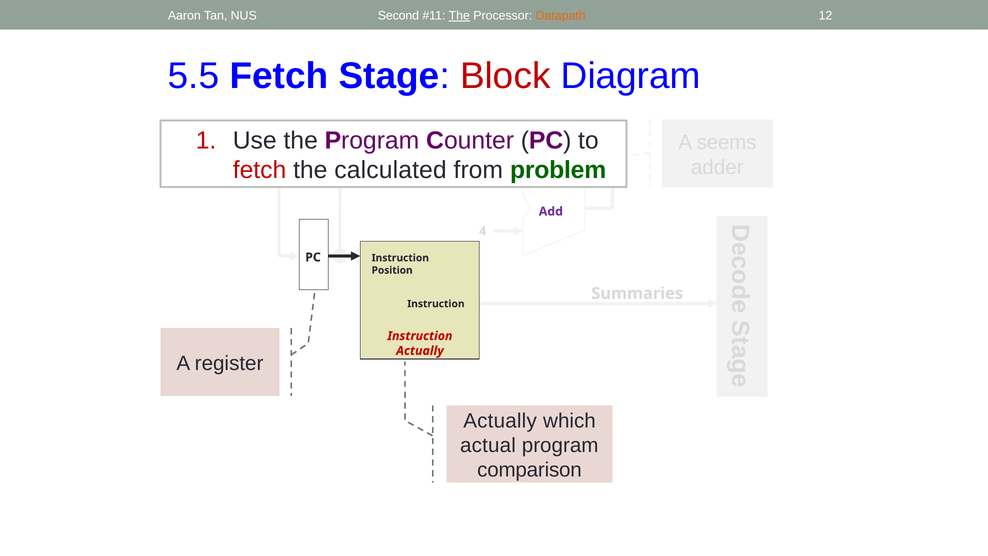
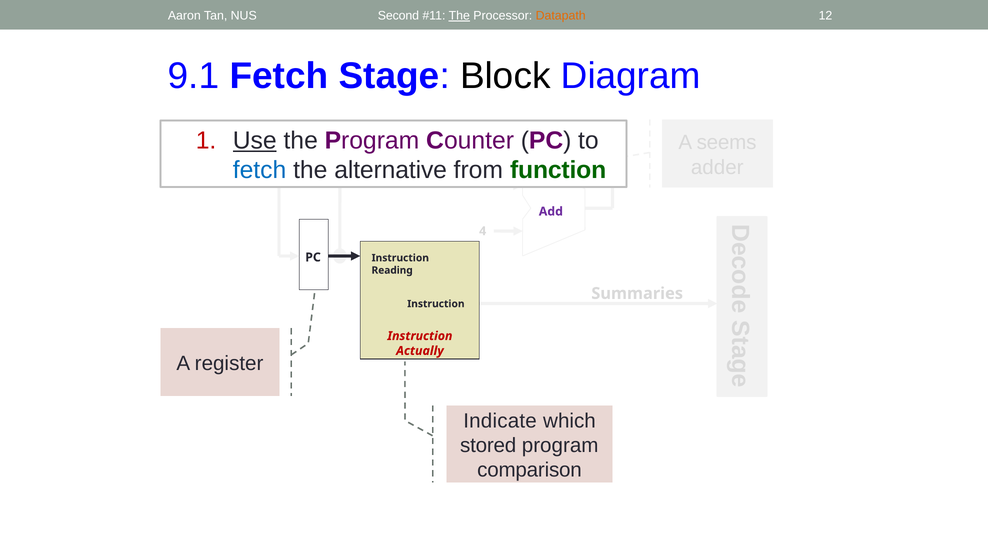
5.5: 5.5 -> 9.1
Block colour: red -> black
Use underline: none -> present
fetch at (260, 170) colour: red -> blue
calculated: calculated -> alternative
problem: problem -> function
Position: Position -> Reading
Actually at (500, 421): Actually -> Indicate
actual: actual -> stored
